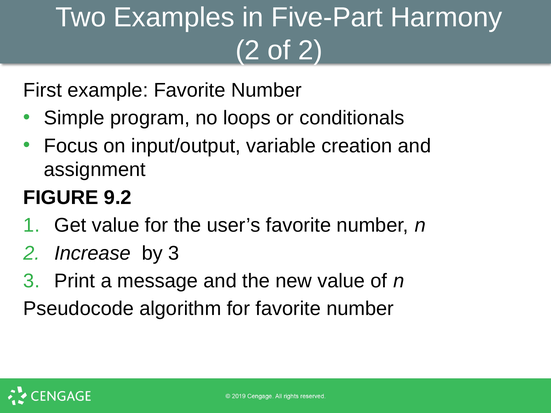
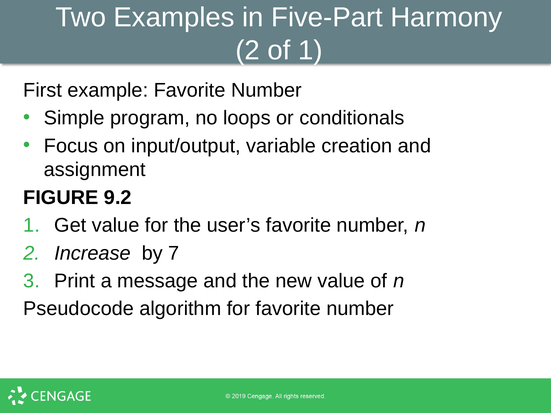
of 2: 2 -> 1
by 3: 3 -> 7
